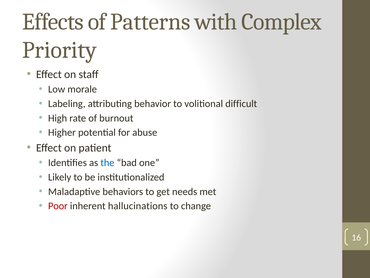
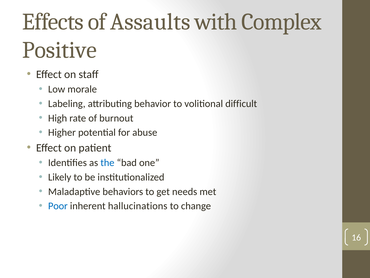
Patterns: Patterns -> Assaults
Priority: Priority -> Positive
Poor colour: red -> blue
